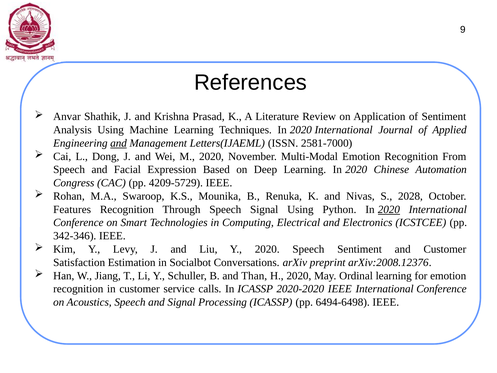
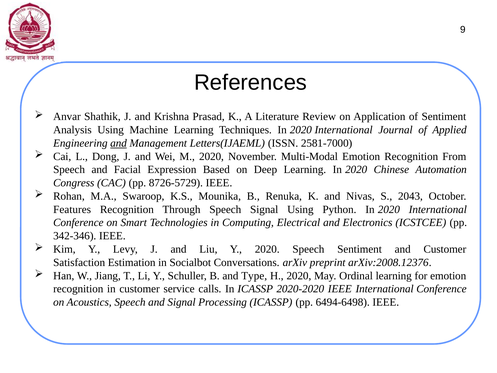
4209-5729: 4209-5729 -> 8726-5729
2028: 2028 -> 2043
2020 at (389, 209) underline: present -> none
Than: Than -> Type
